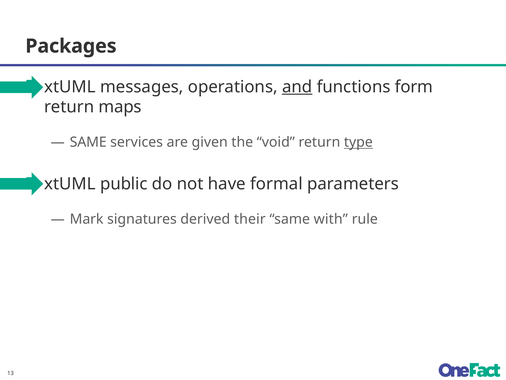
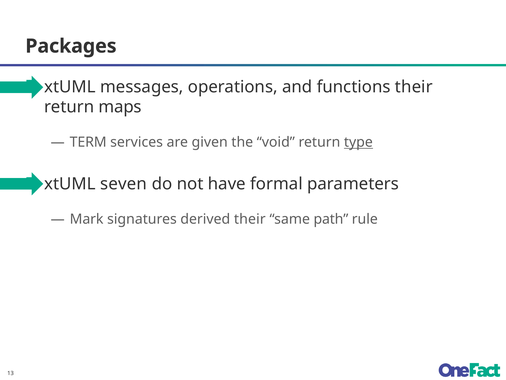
and underline: present -> none
functions form: form -> their
SAME at (88, 142): SAME -> TERM
public: public -> seven
with: with -> path
